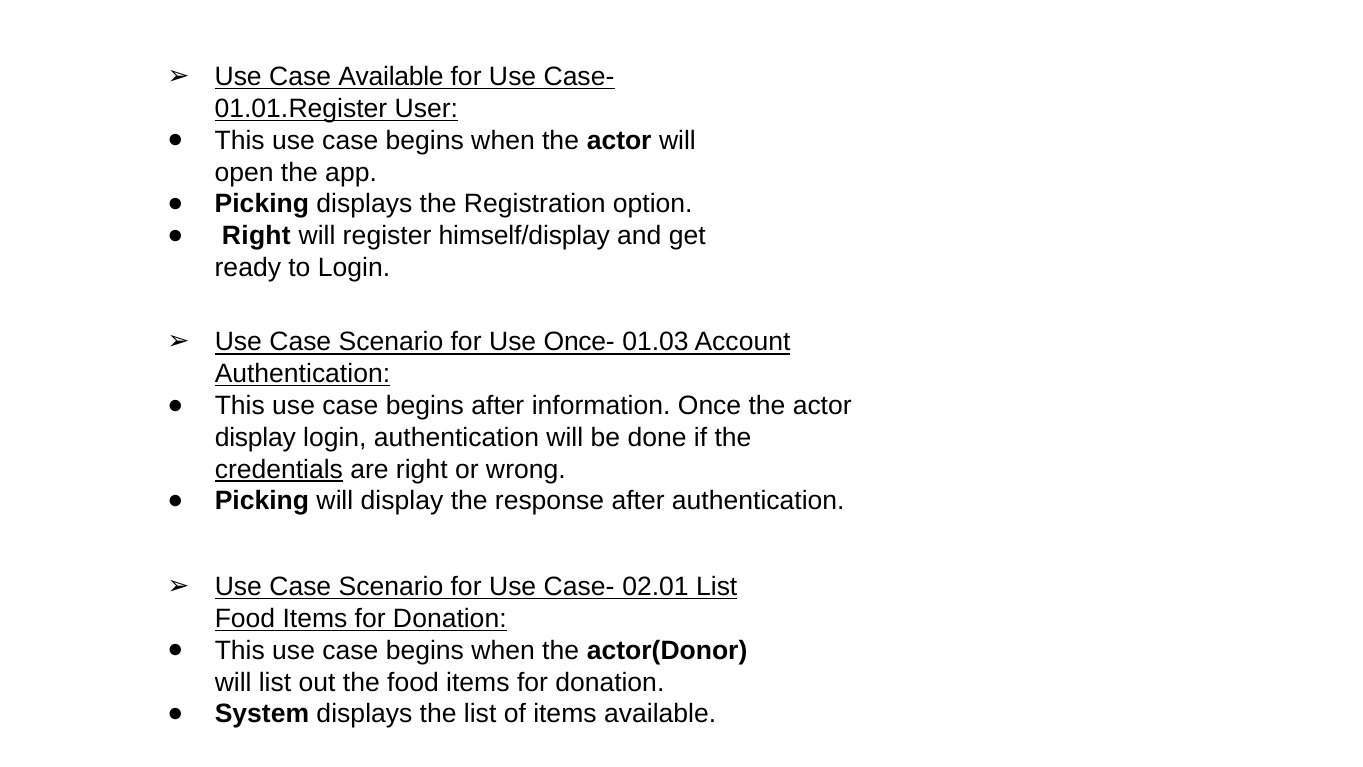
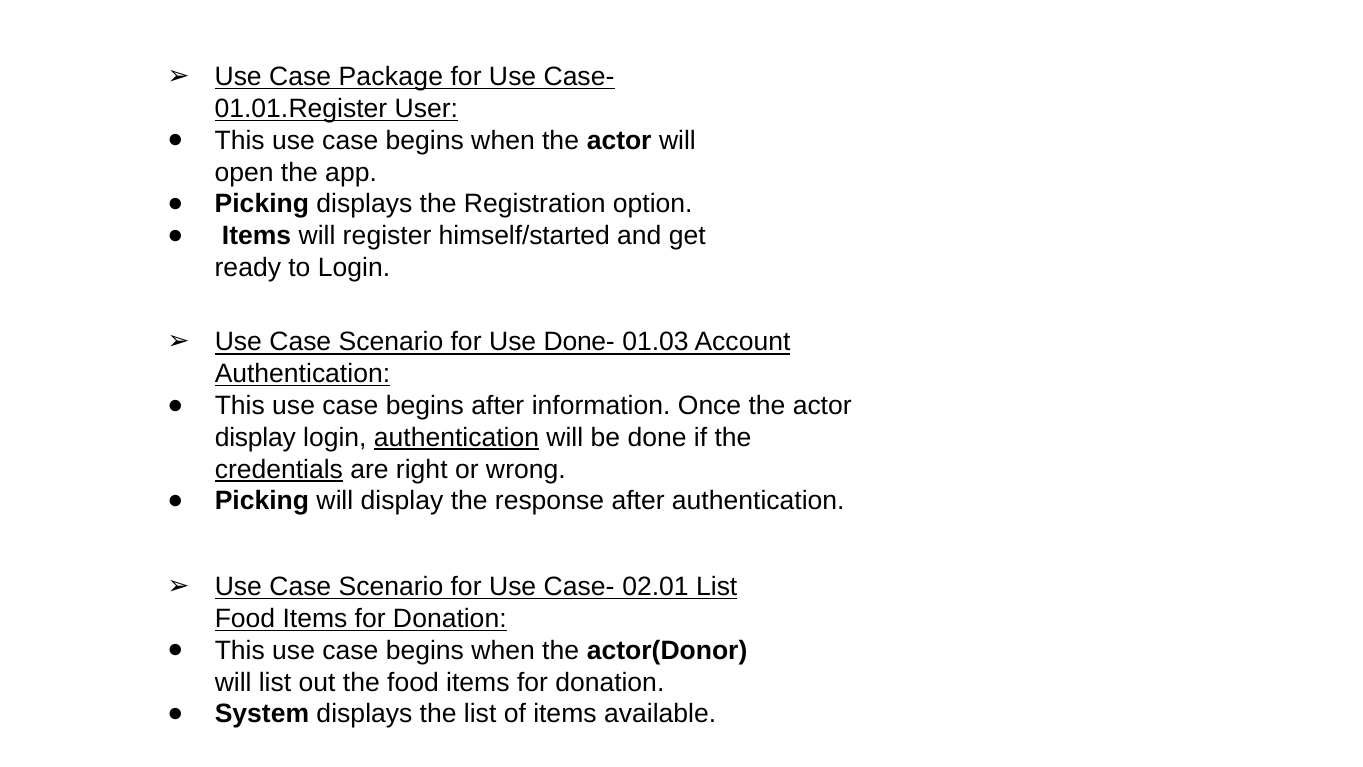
Case Available: Available -> Package
Right at (256, 236): Right -> Items
himself/display: himself/display -> himself/started
Once-: Once- -> Done-
authentication at (456, 437) underline: none -> present
